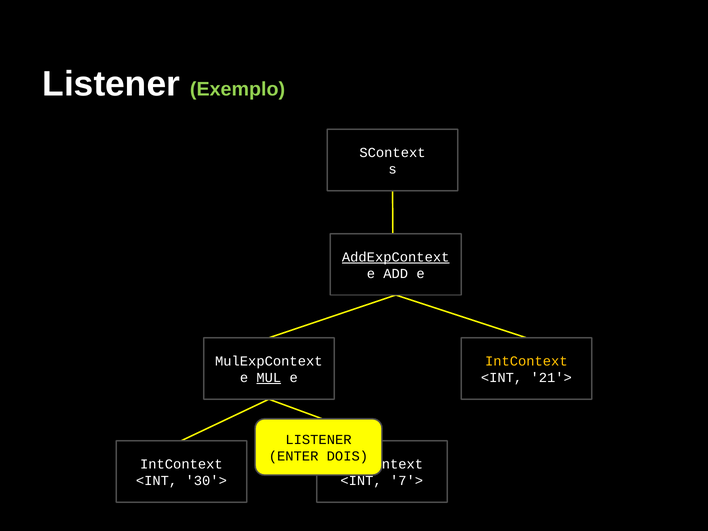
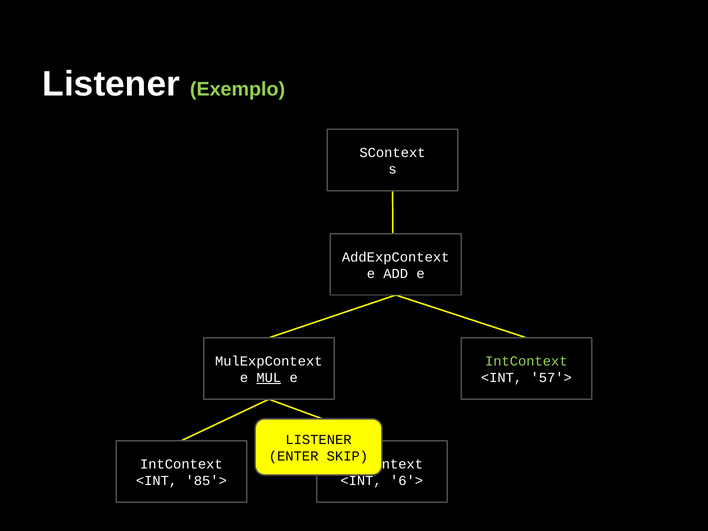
AddExpContext underline: present -> none
IntContext at (526, 361) colour: yellow -> light green
21'>: 21'> -> 57'>
DOIS: DOIS -> SKIP
30'>: 30'> -> 85'>
7'>: 7'> -> 6'>
